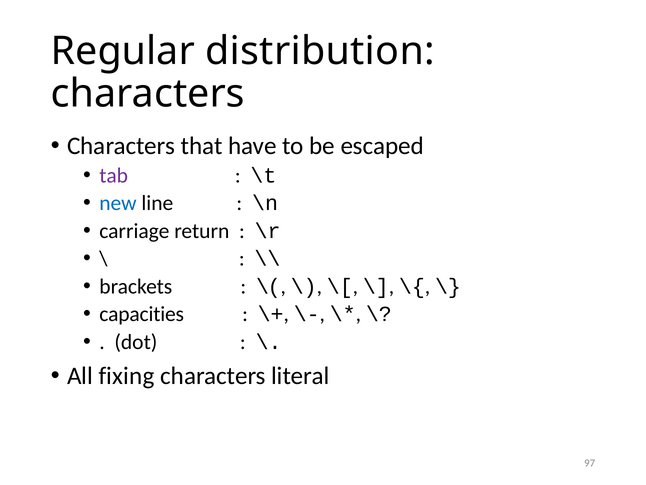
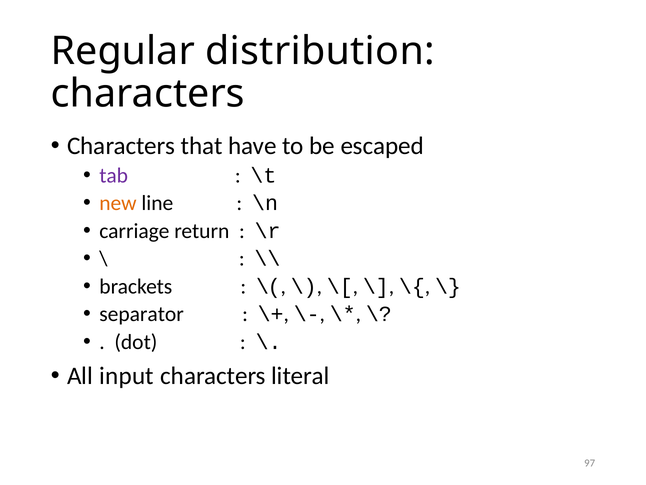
new colour: blue -> orange
capacities: capacities -> separator
fixing: fixing -> input
